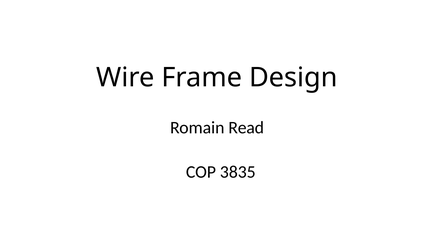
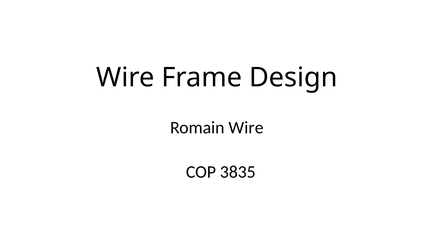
Romain Read: Read -> Wire
